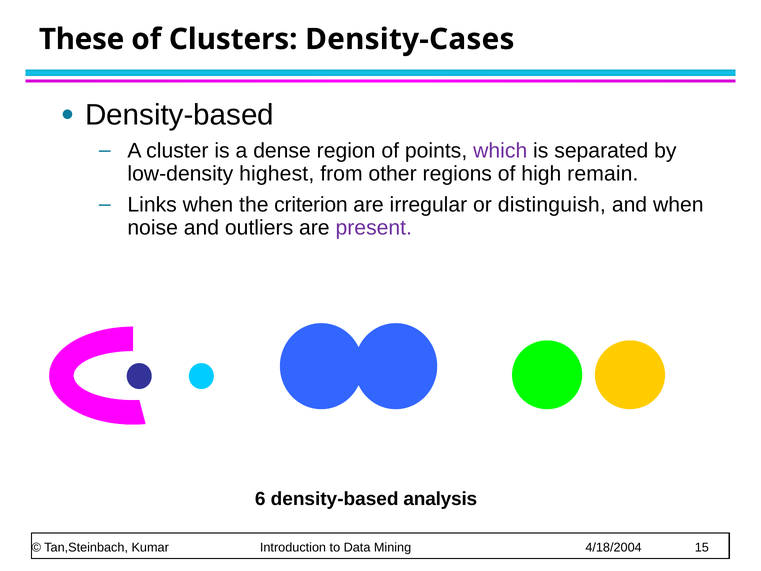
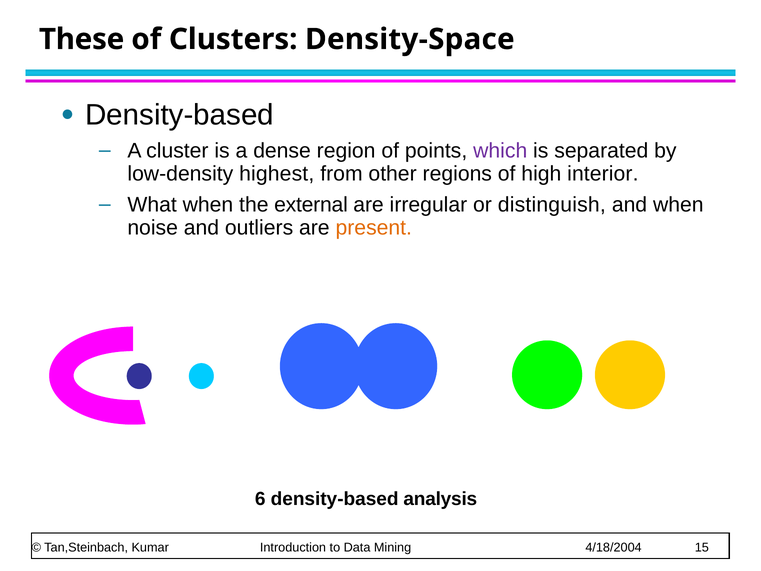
Density-Cases: Density-Cases -> Density-Space
remain: remain -> interior
Links: Links -> What
criterion: criterion -> external
present colour: purple -> orange
